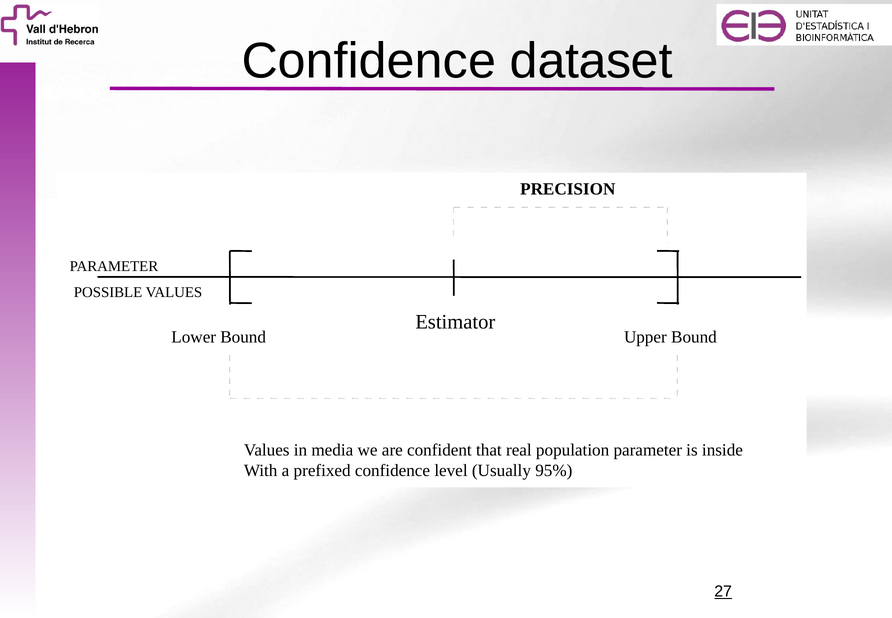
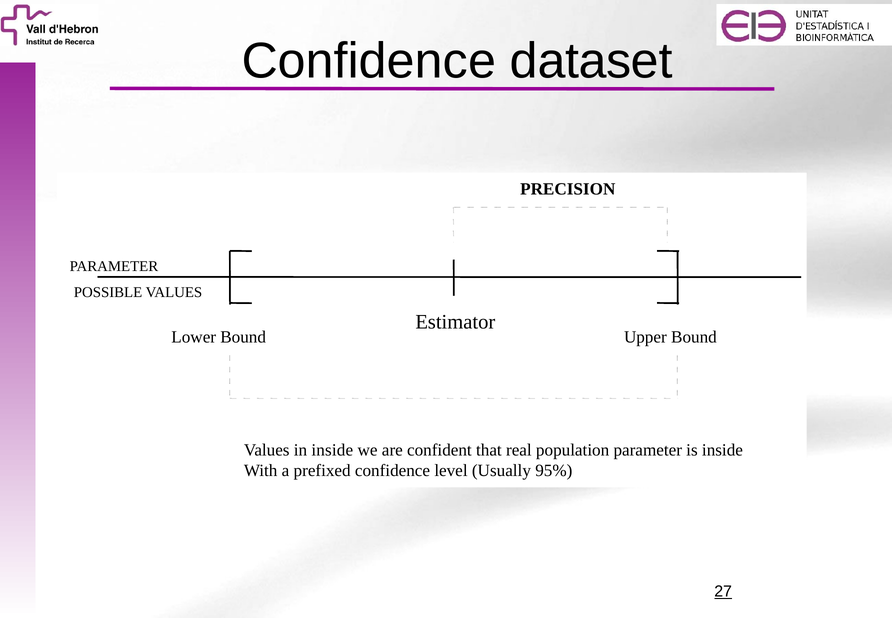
in media: media -> inside
